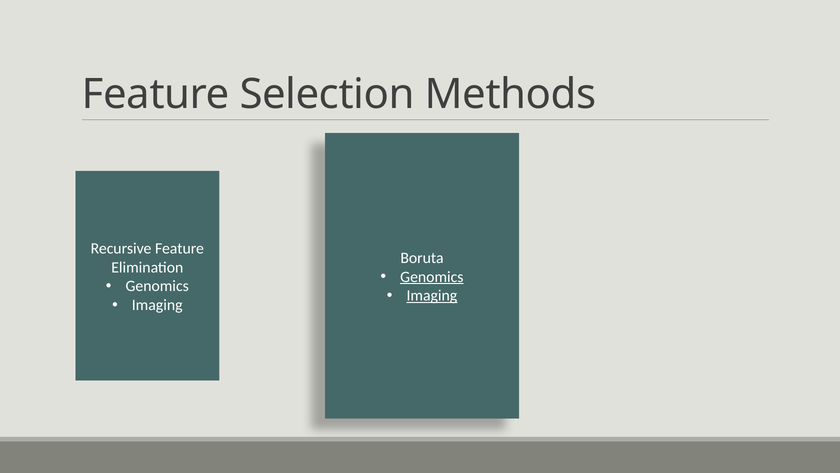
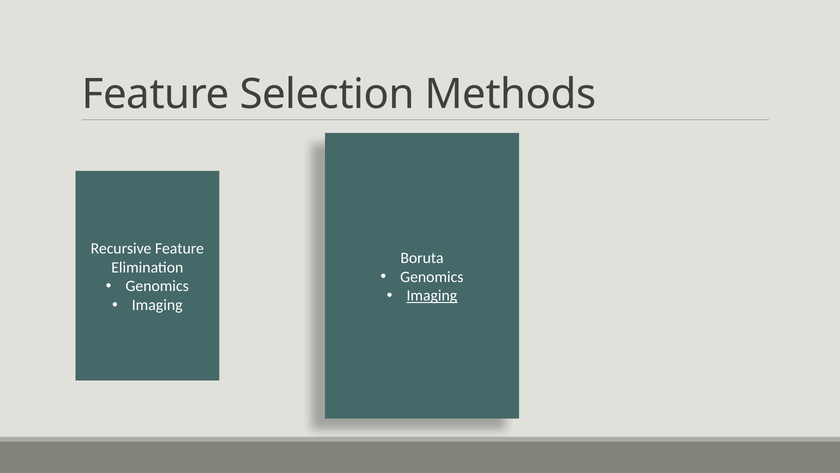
Genomics at (432, 277) underline: present -> none
